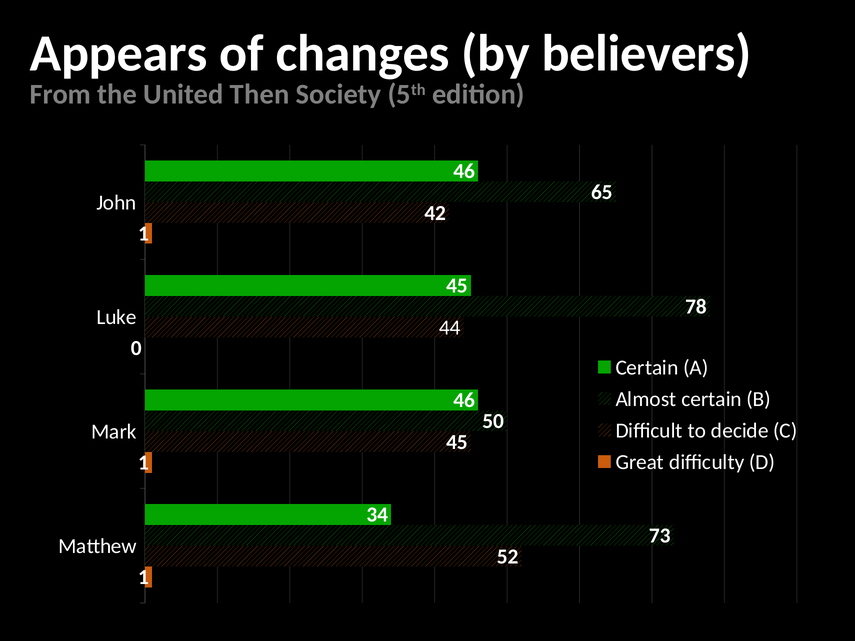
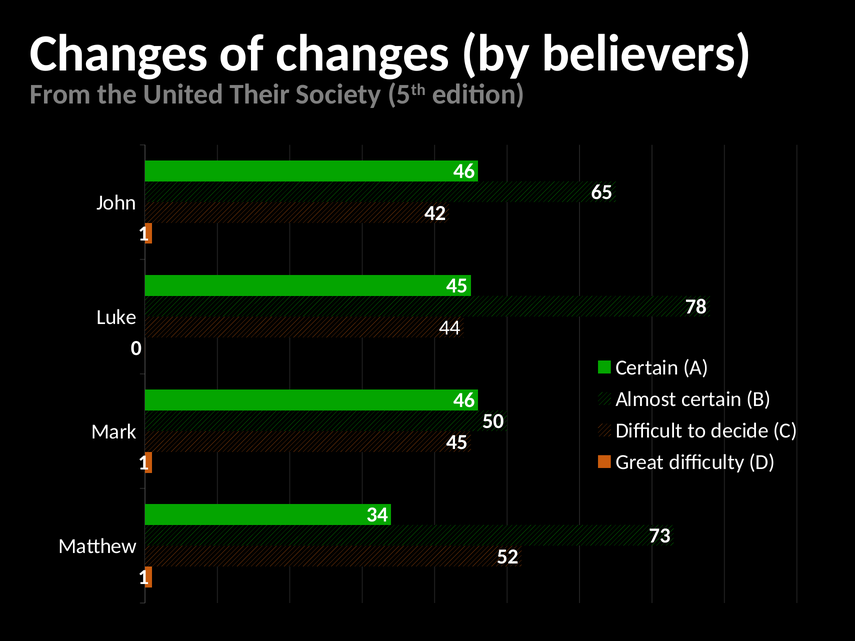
Appears at (119, 53): Appears -> Changes
Then: Then -> Their
